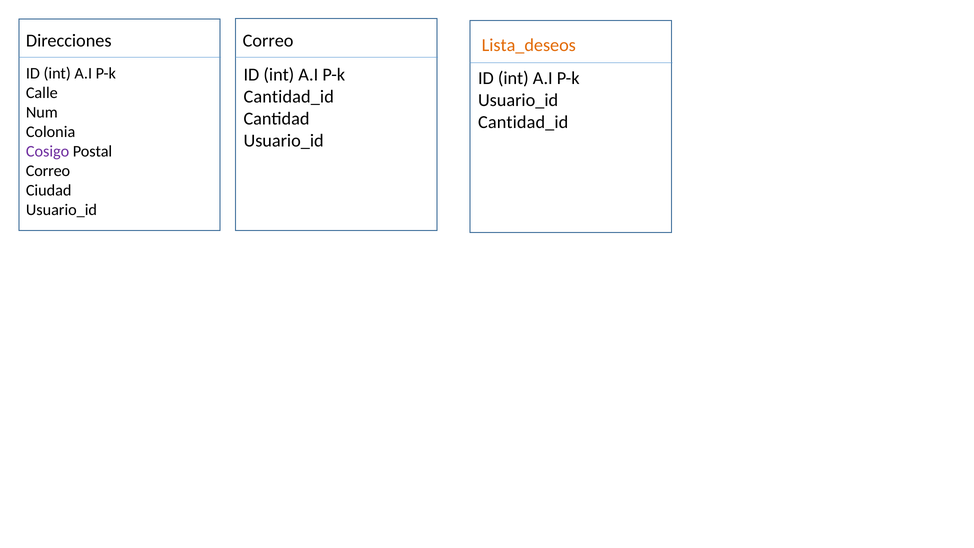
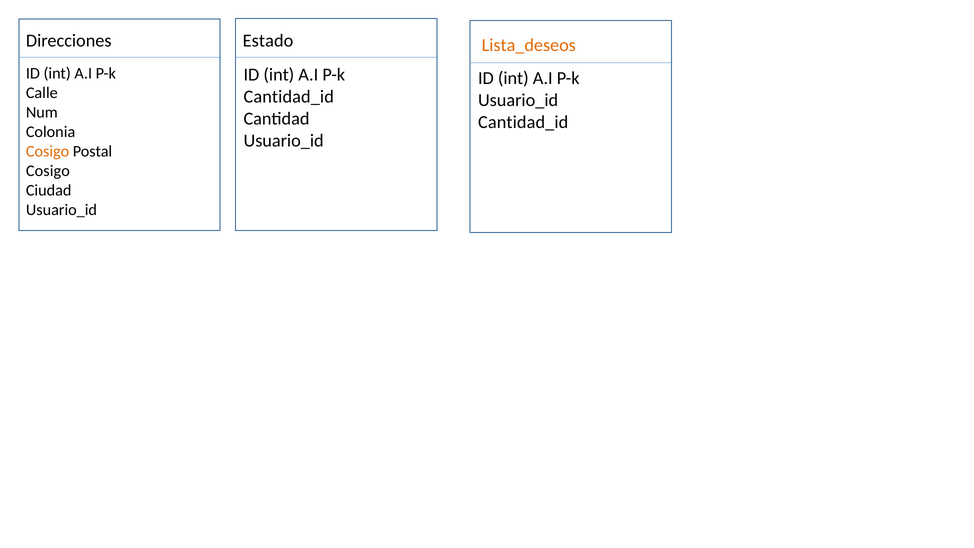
Correo at (268, 40): Correo -> Estado
Cosigo at (48, 151) colour: purple -> orange
Correo at (48, 171): Correo -> Cosigo
